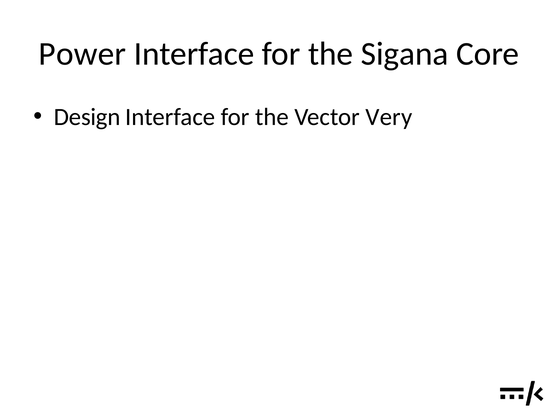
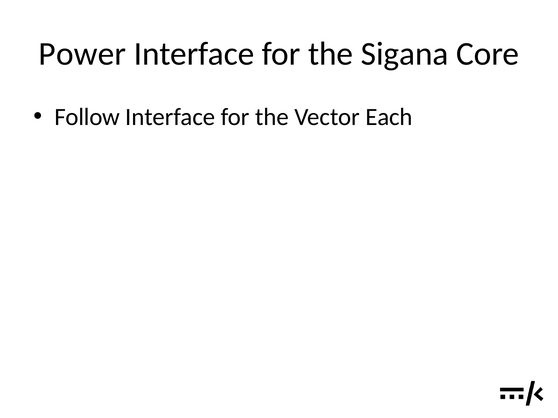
Design: Design -> Follow
Very: Very -> Each
